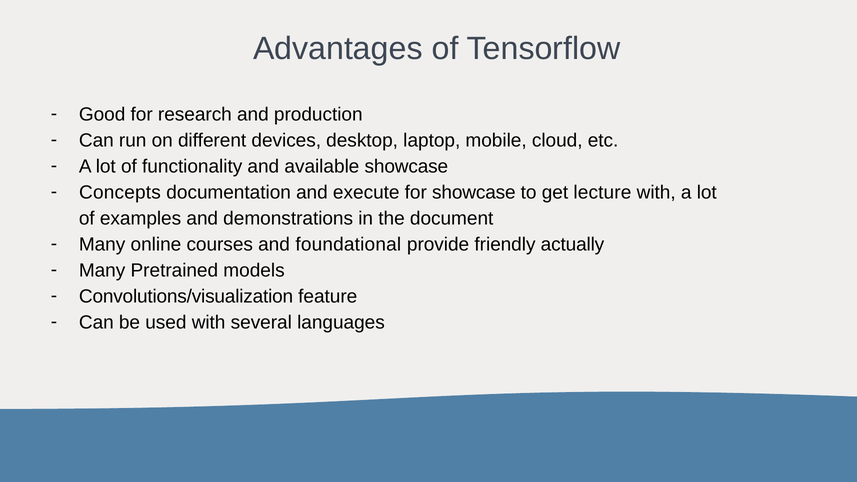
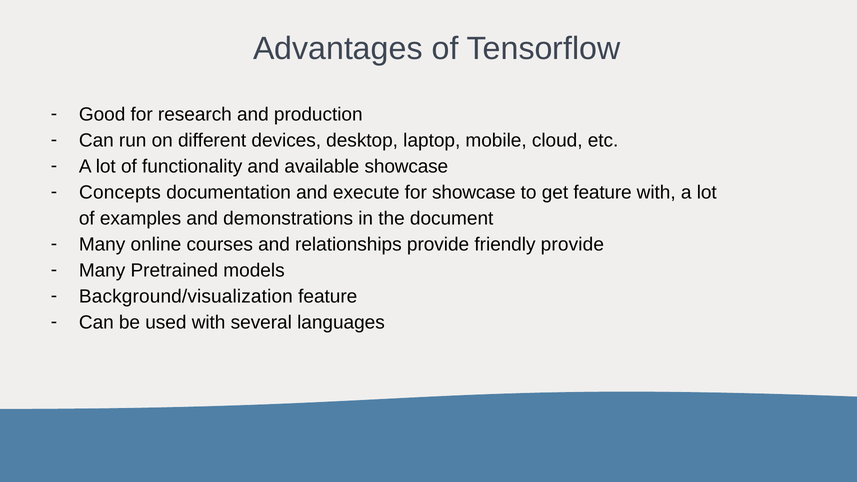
get lecture: lecture -> feature
foundational: foundational -> relationships
friendly actually: actually -> provide
Convolutions/visualization: Convolutions/visualization -> Background/visualization
